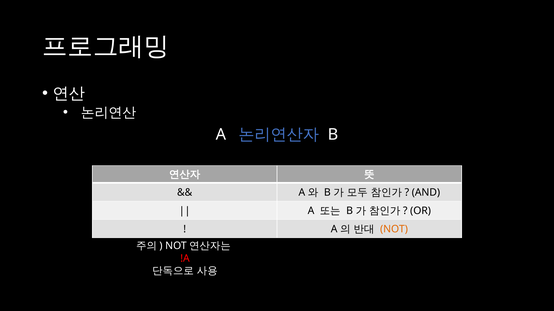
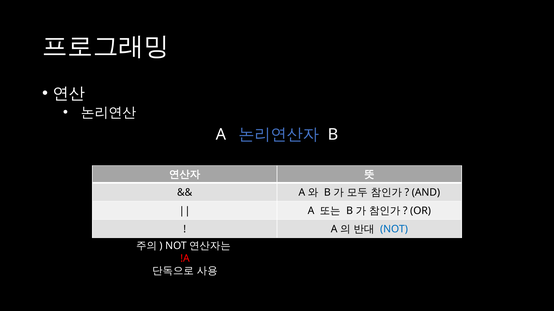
NOT colour: orange -> blue
